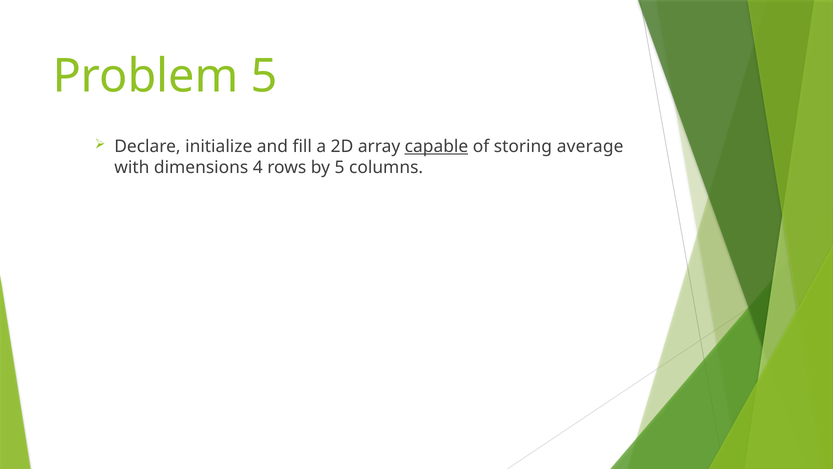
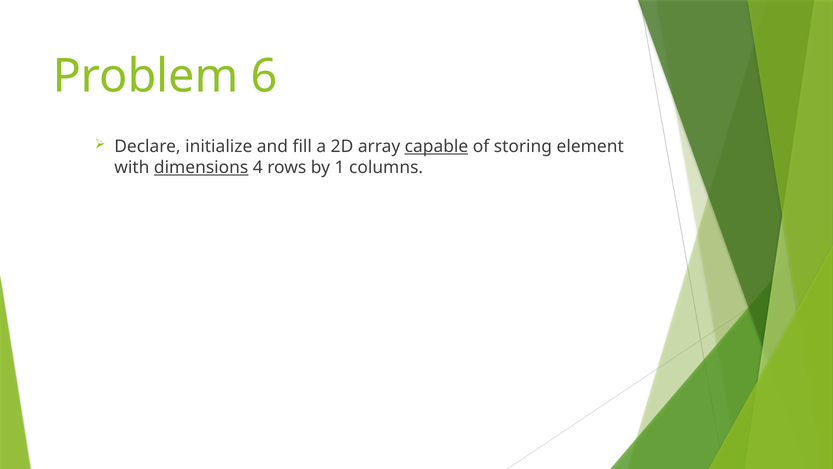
Problem 5: 5 -> 6
average: average -> element
dimensions underline: none -> present
by 5: 5 -> 1
